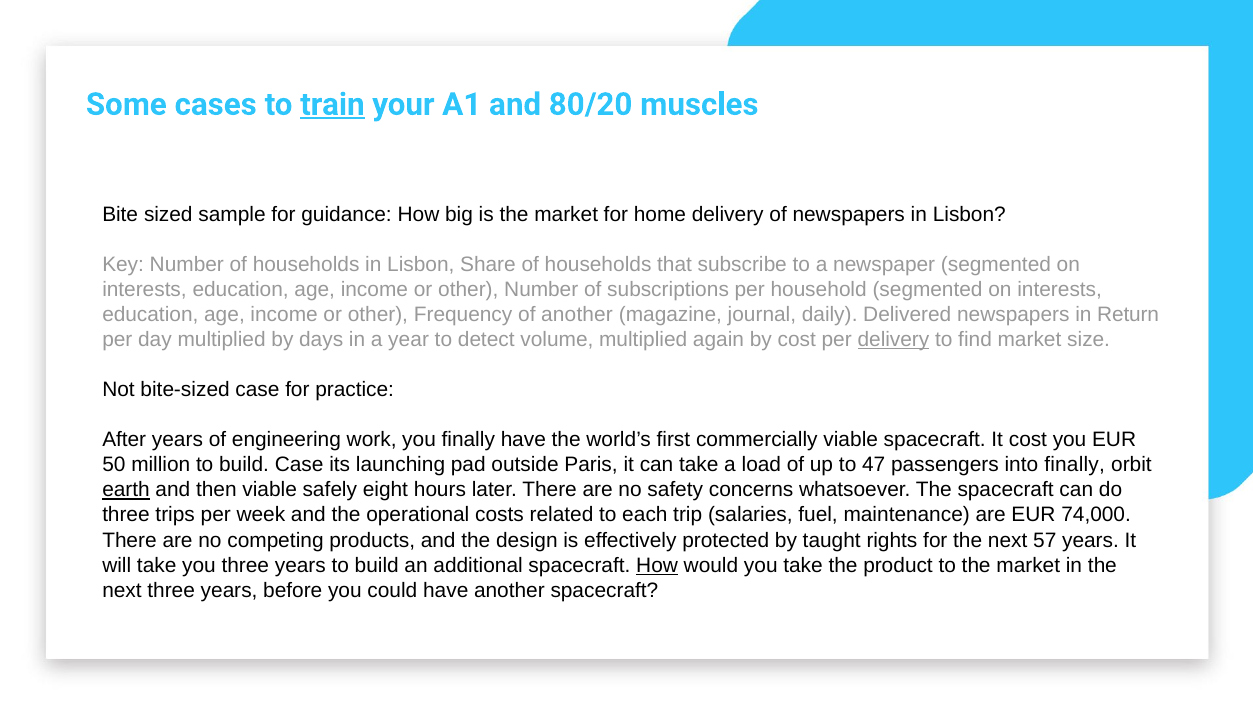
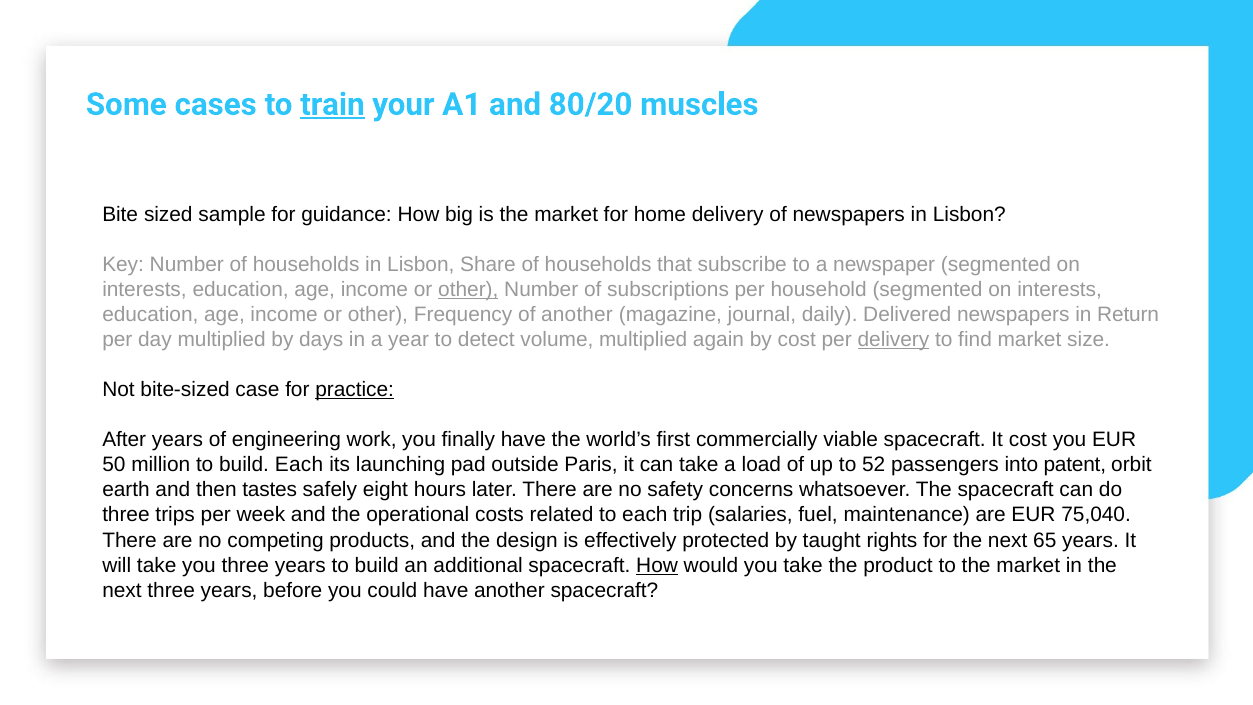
other at (468, 289) underline: none -> present
practice underline: none -> present
build Case: Case -> Each
47: 47 -> 52
into finally: finally -> patent
earth underline: present -> none
then viable: viable -> tastes
74,000: 74,000 -> 75,040
57: 57 -> 65
